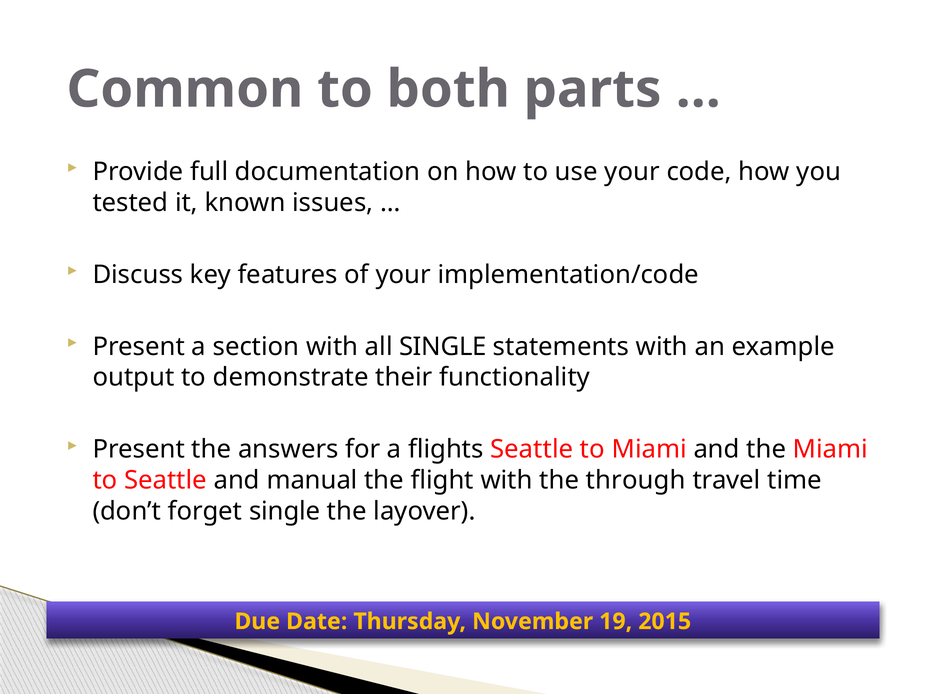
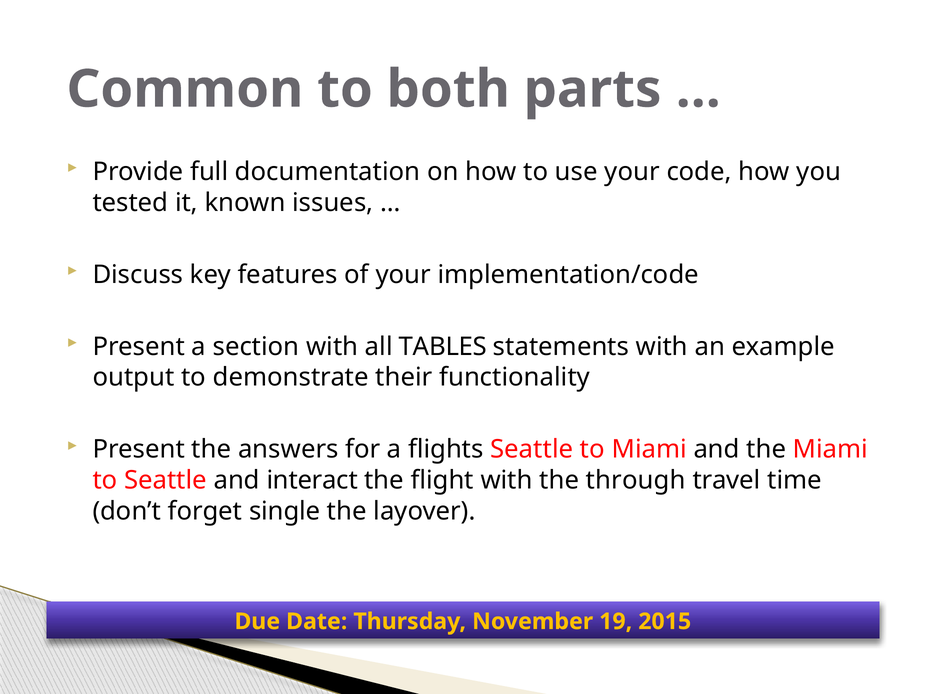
all SINGLE: SINGLE -> TABLES
manual: manual -> interact
